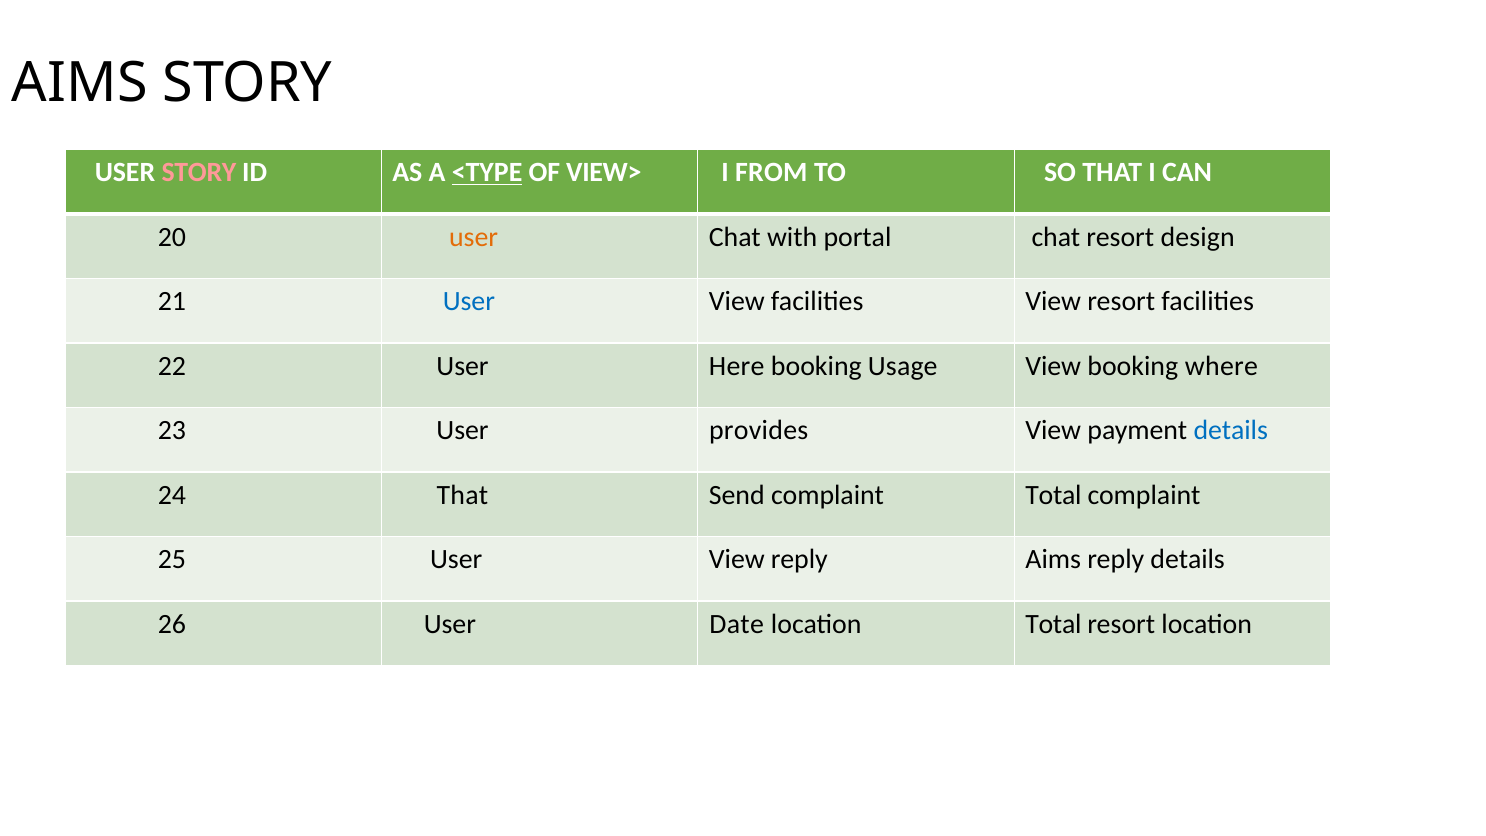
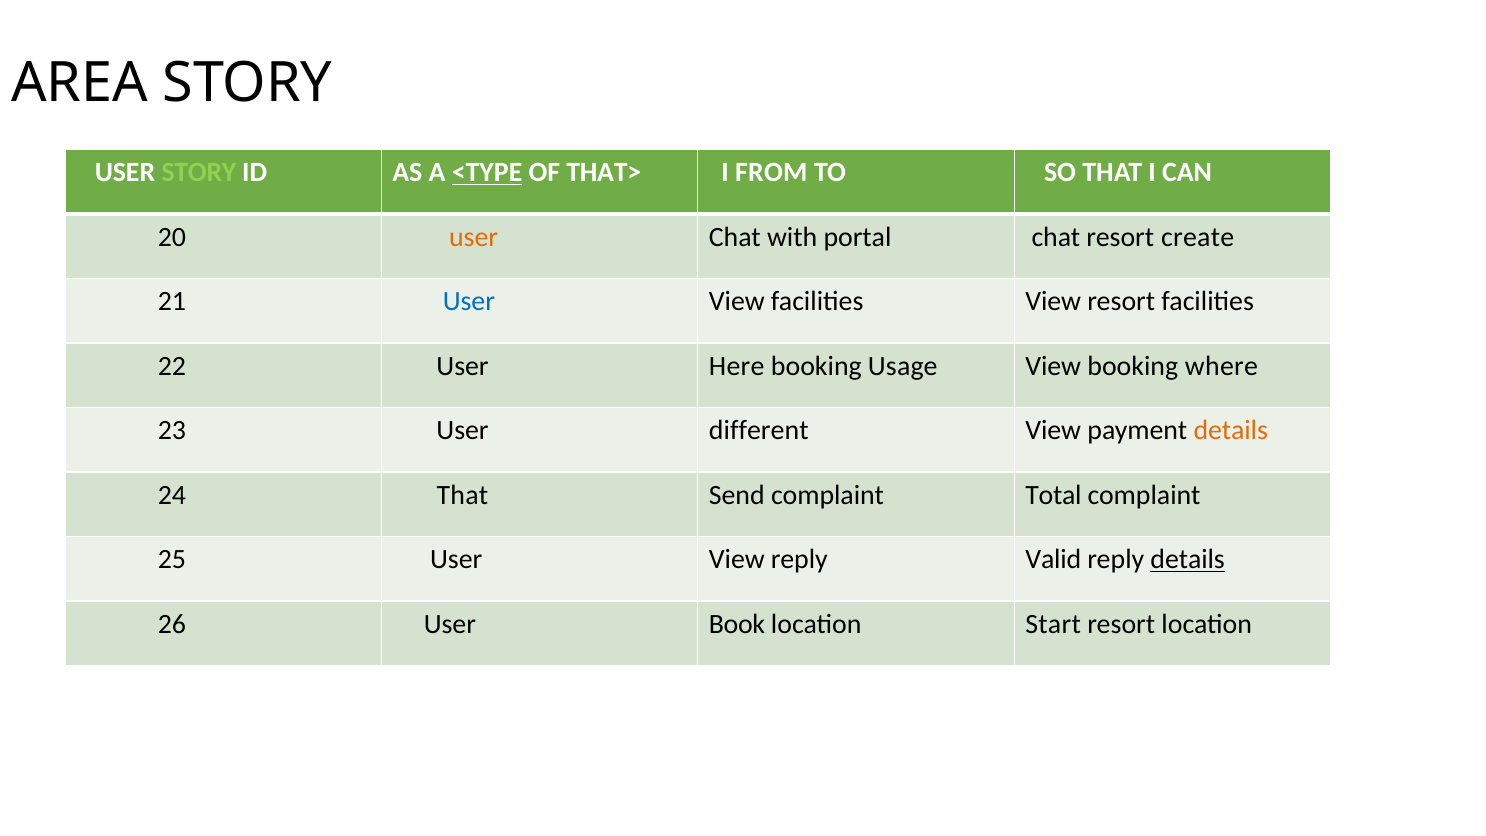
AIMS at (79, 83): AIMS -> AREA
STORY at (199, 173) colour: pink -> light green
VIEW>: VIEW> -> THAT>
design: design -> create
provides: provides -> different
details at (1231, 430) colour: blue -> orange
reply Aims: Aims -> Valid
details at (1188, 559) underline: none -> present
Date: Date -> Book
location Total: Total -> Start
